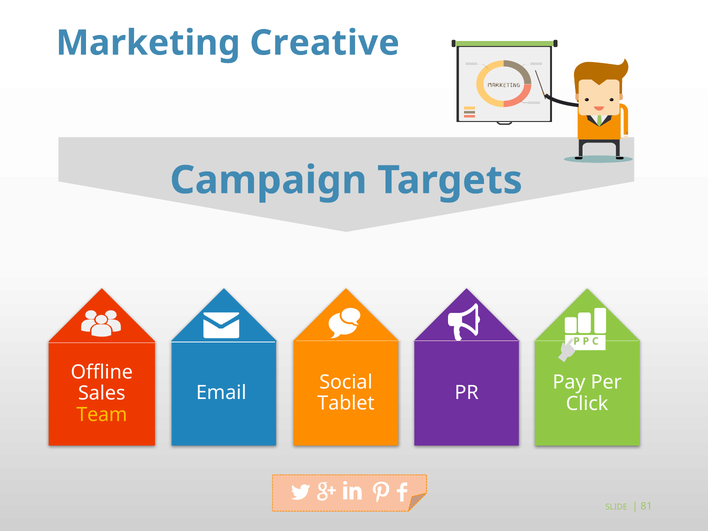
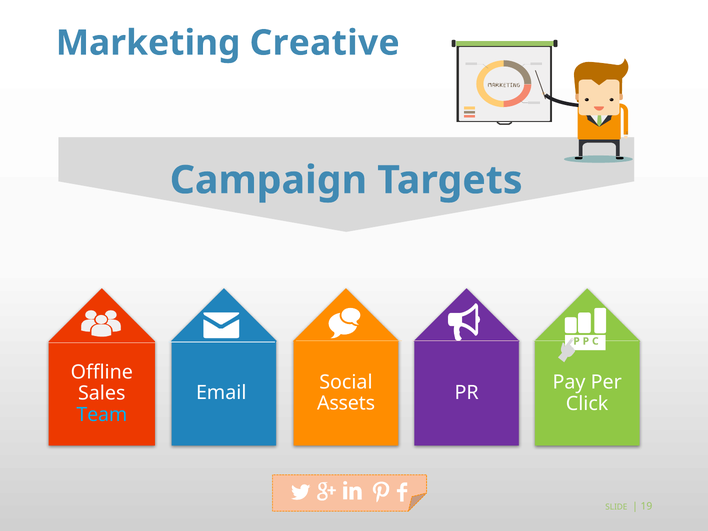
Tablet: Tablet -> Assets
Team colour: yellow -> light blue
81: 81 -> 19
